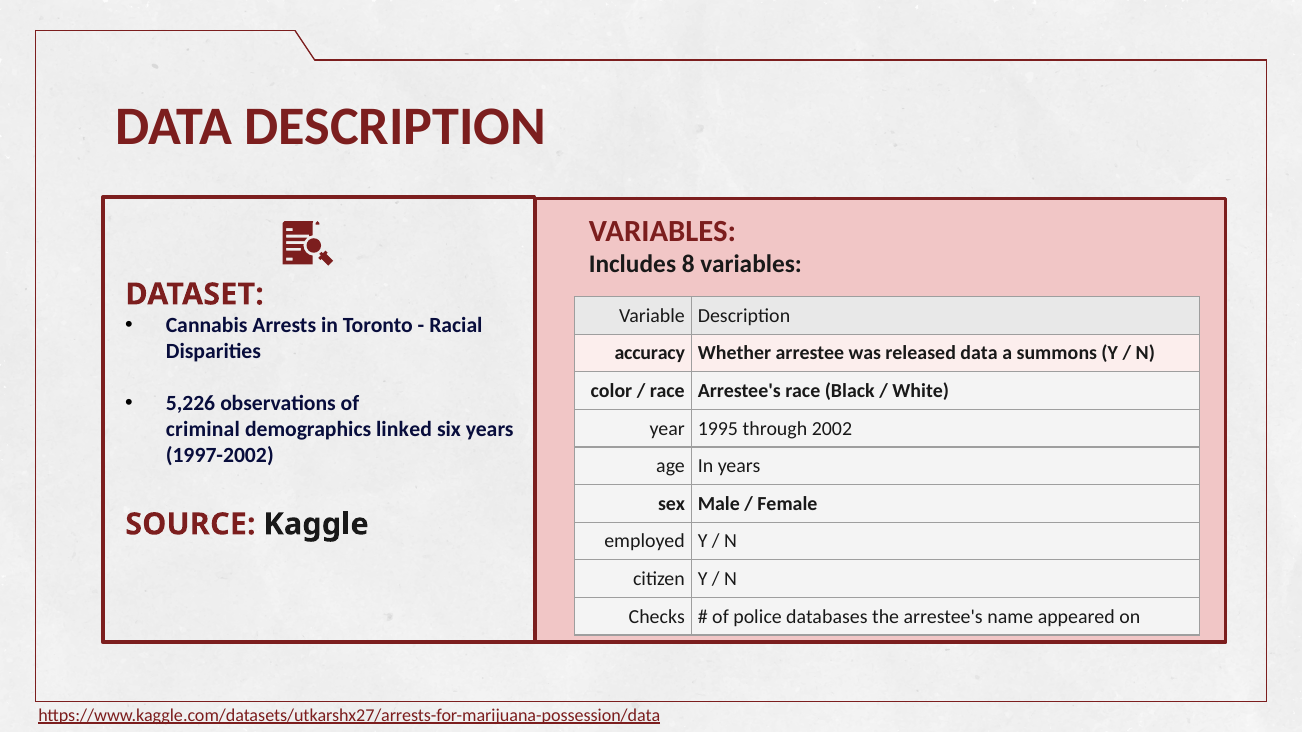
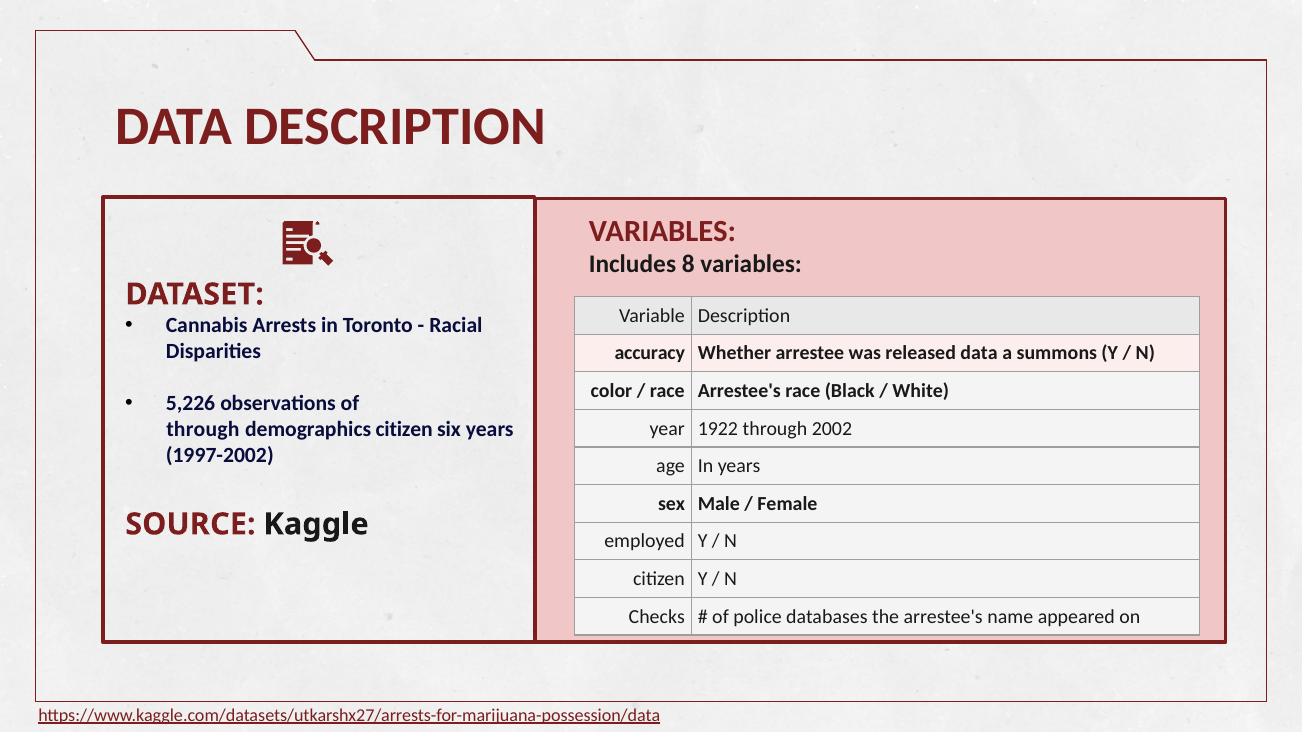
1995: 1995 -> 1922
criminal at (203, 429): criminal -> through
demographics linked: linked -> citizen
